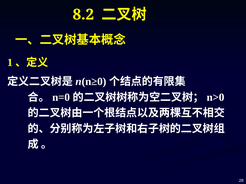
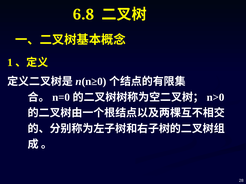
8.2: 8.2 -> 6.8
